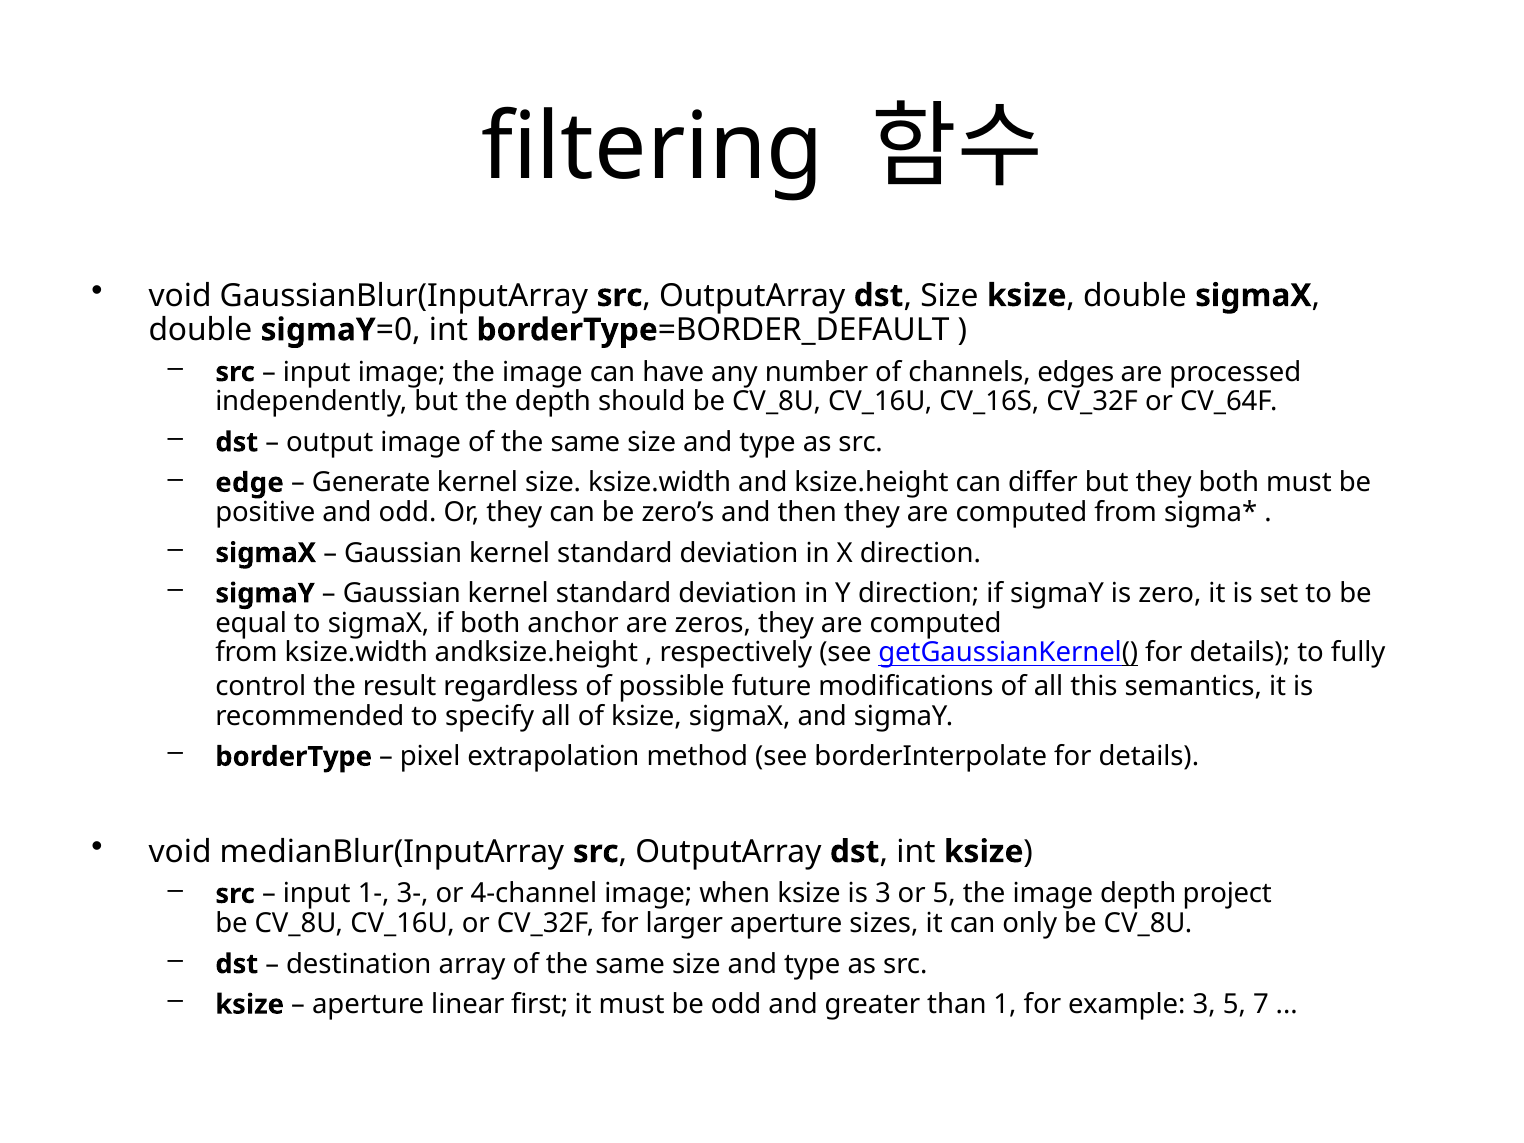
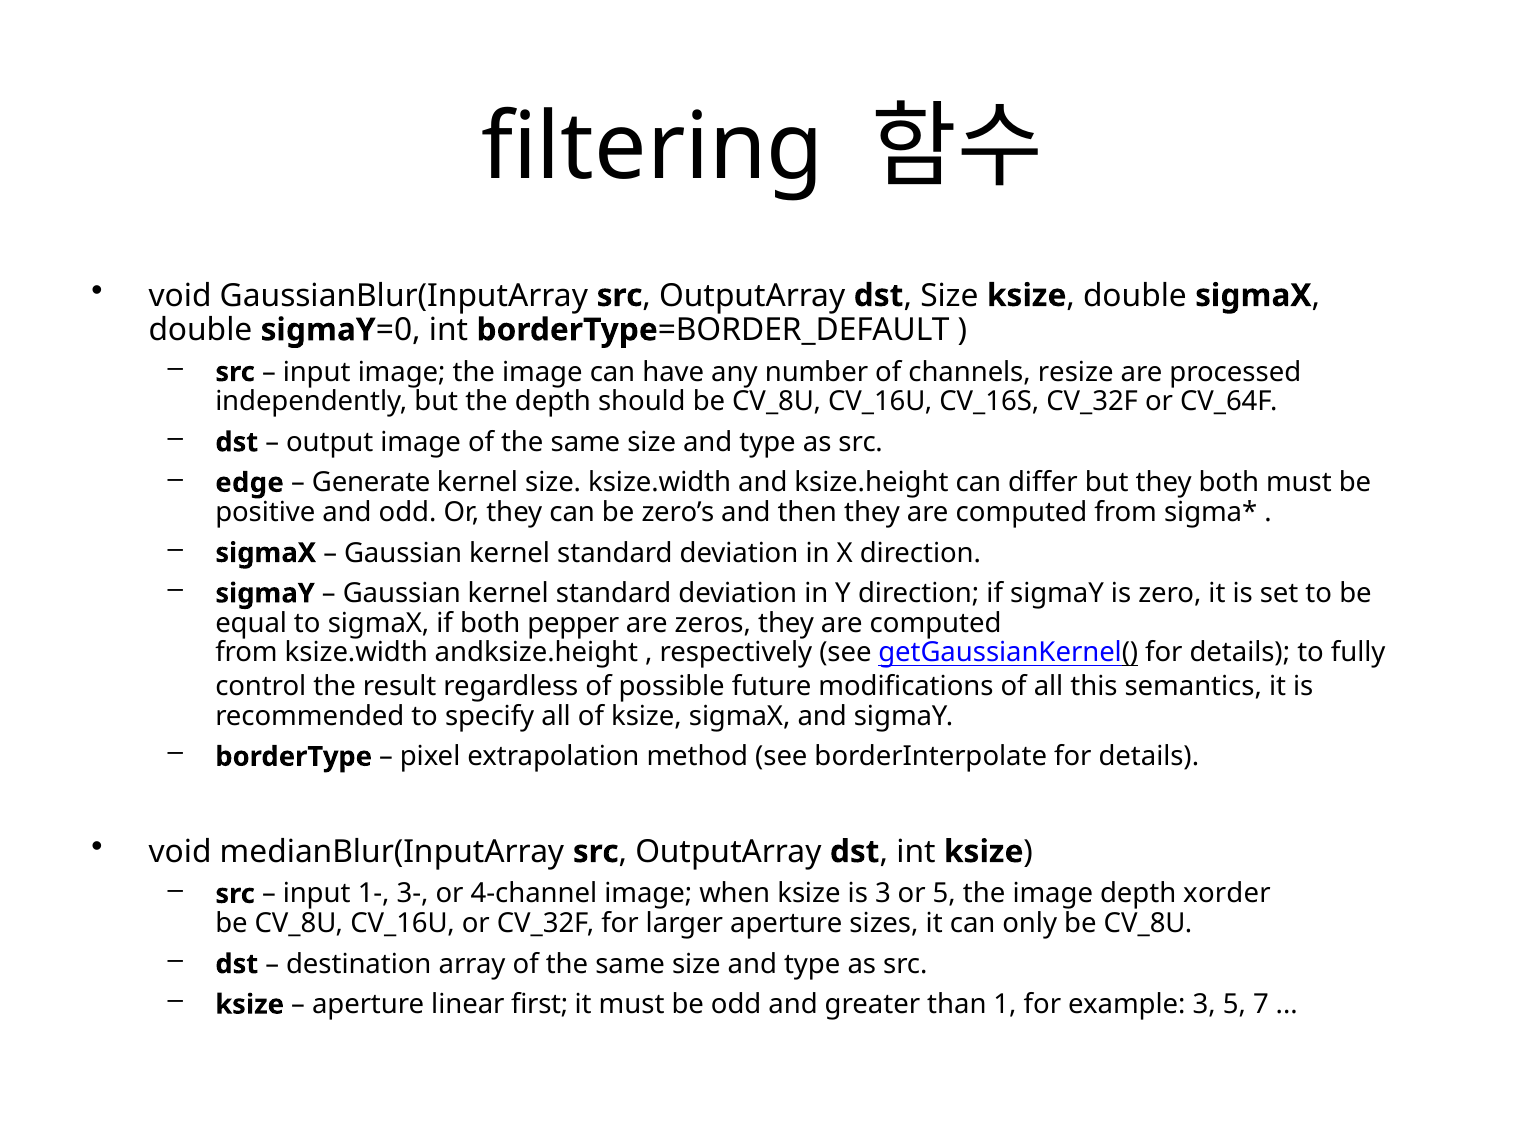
edges: edges -> resize
anchor: anchor -> pepper
project: project -> xorder
